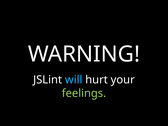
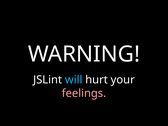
feelings colour: light green -> pink
